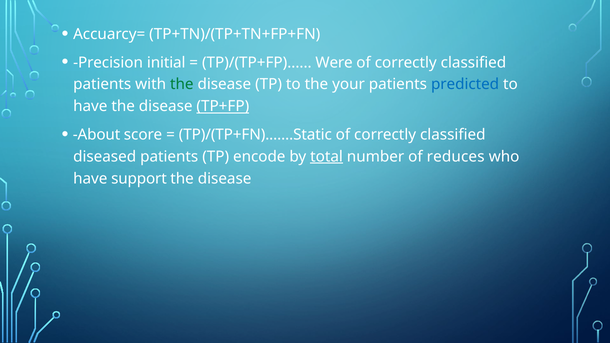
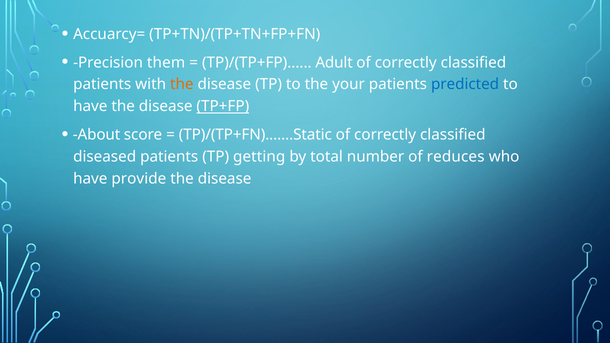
initial: initial -> them
Were: Were -> Adult
the at (182, 84) colour: green -> orange
encode: encode -> getting
total underline: present -> none
support: support -> provide
